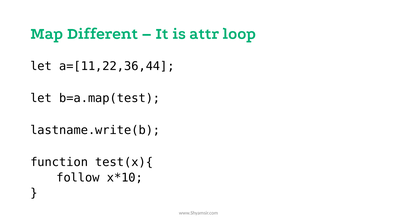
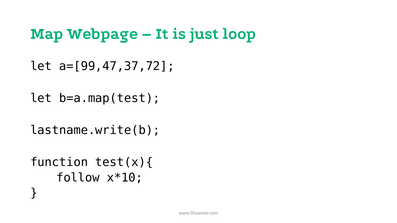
Different: Different -> Webpage
attr: attr -> just
a=[11,22,36,44: a=[11,22,36,44 -> a=[99,47,37,72
